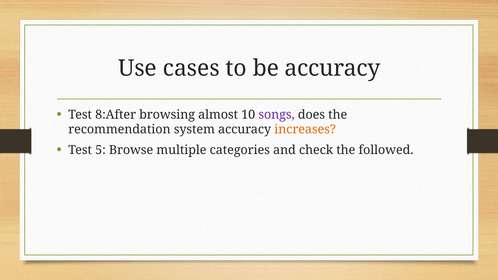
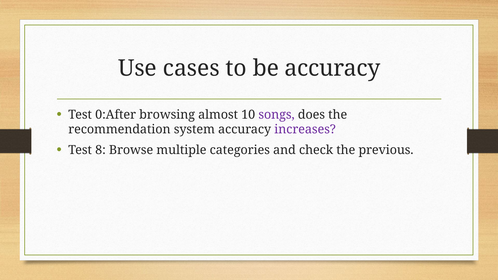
8:After: 8:After -> 0:After
increases colour: orange -> purple
5: 5 -> 8
followed: followed -> previous
